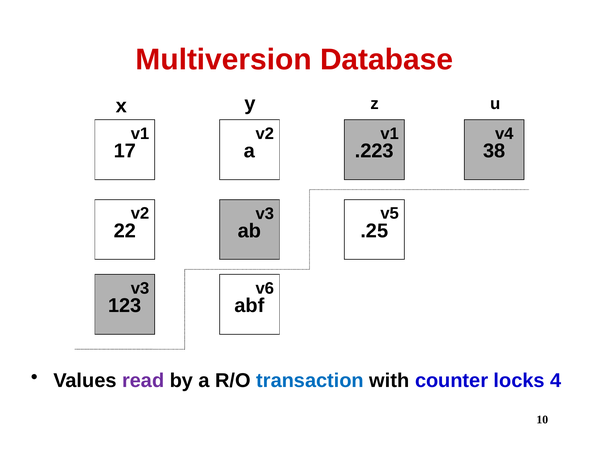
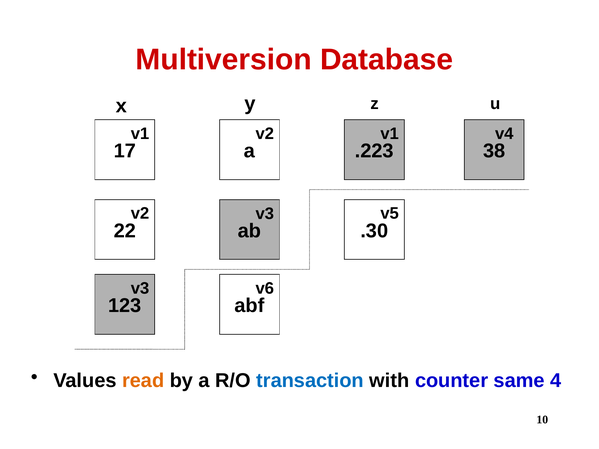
.25: .25 -> .30
read colour: purple -> orange
locks: locks -> same
